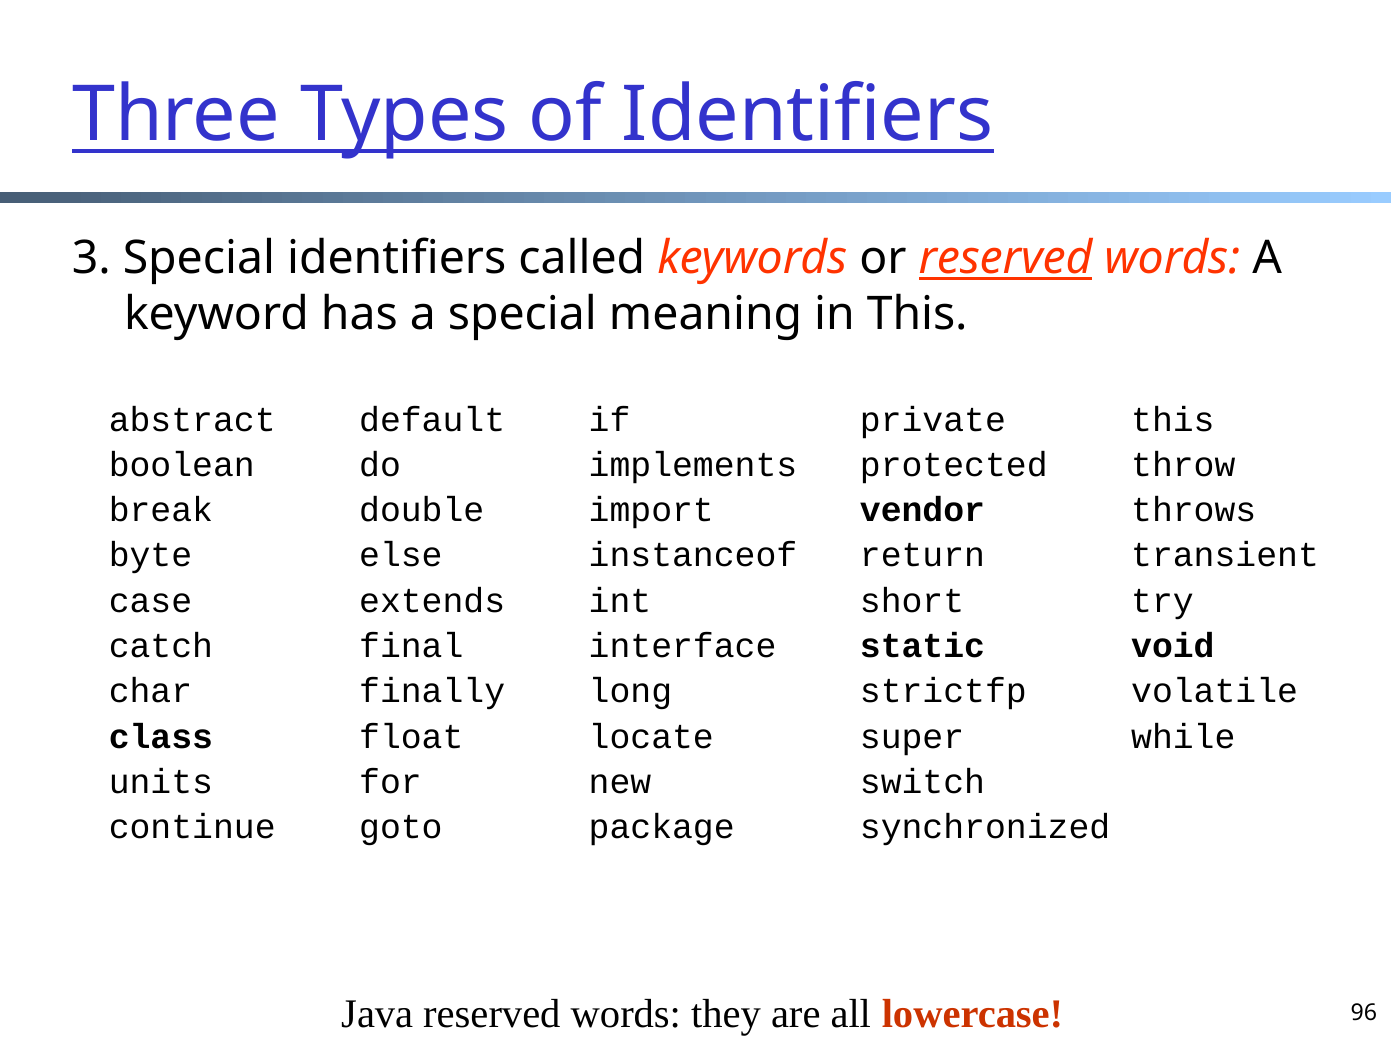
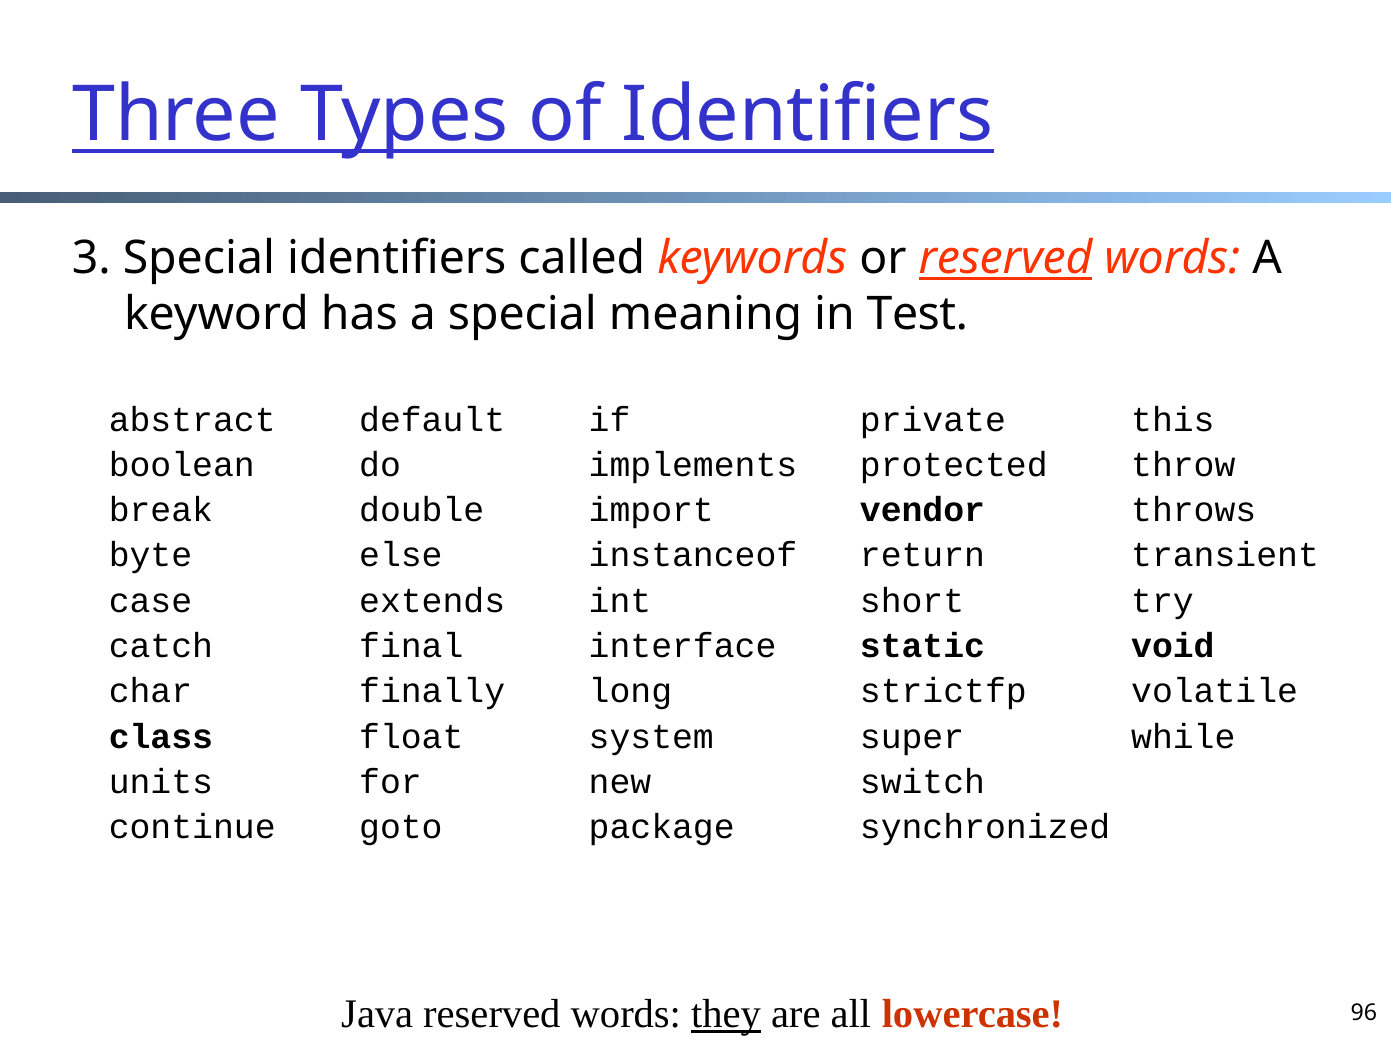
in This: This -> Test
locate: locate -> system
they underline: none -> present
